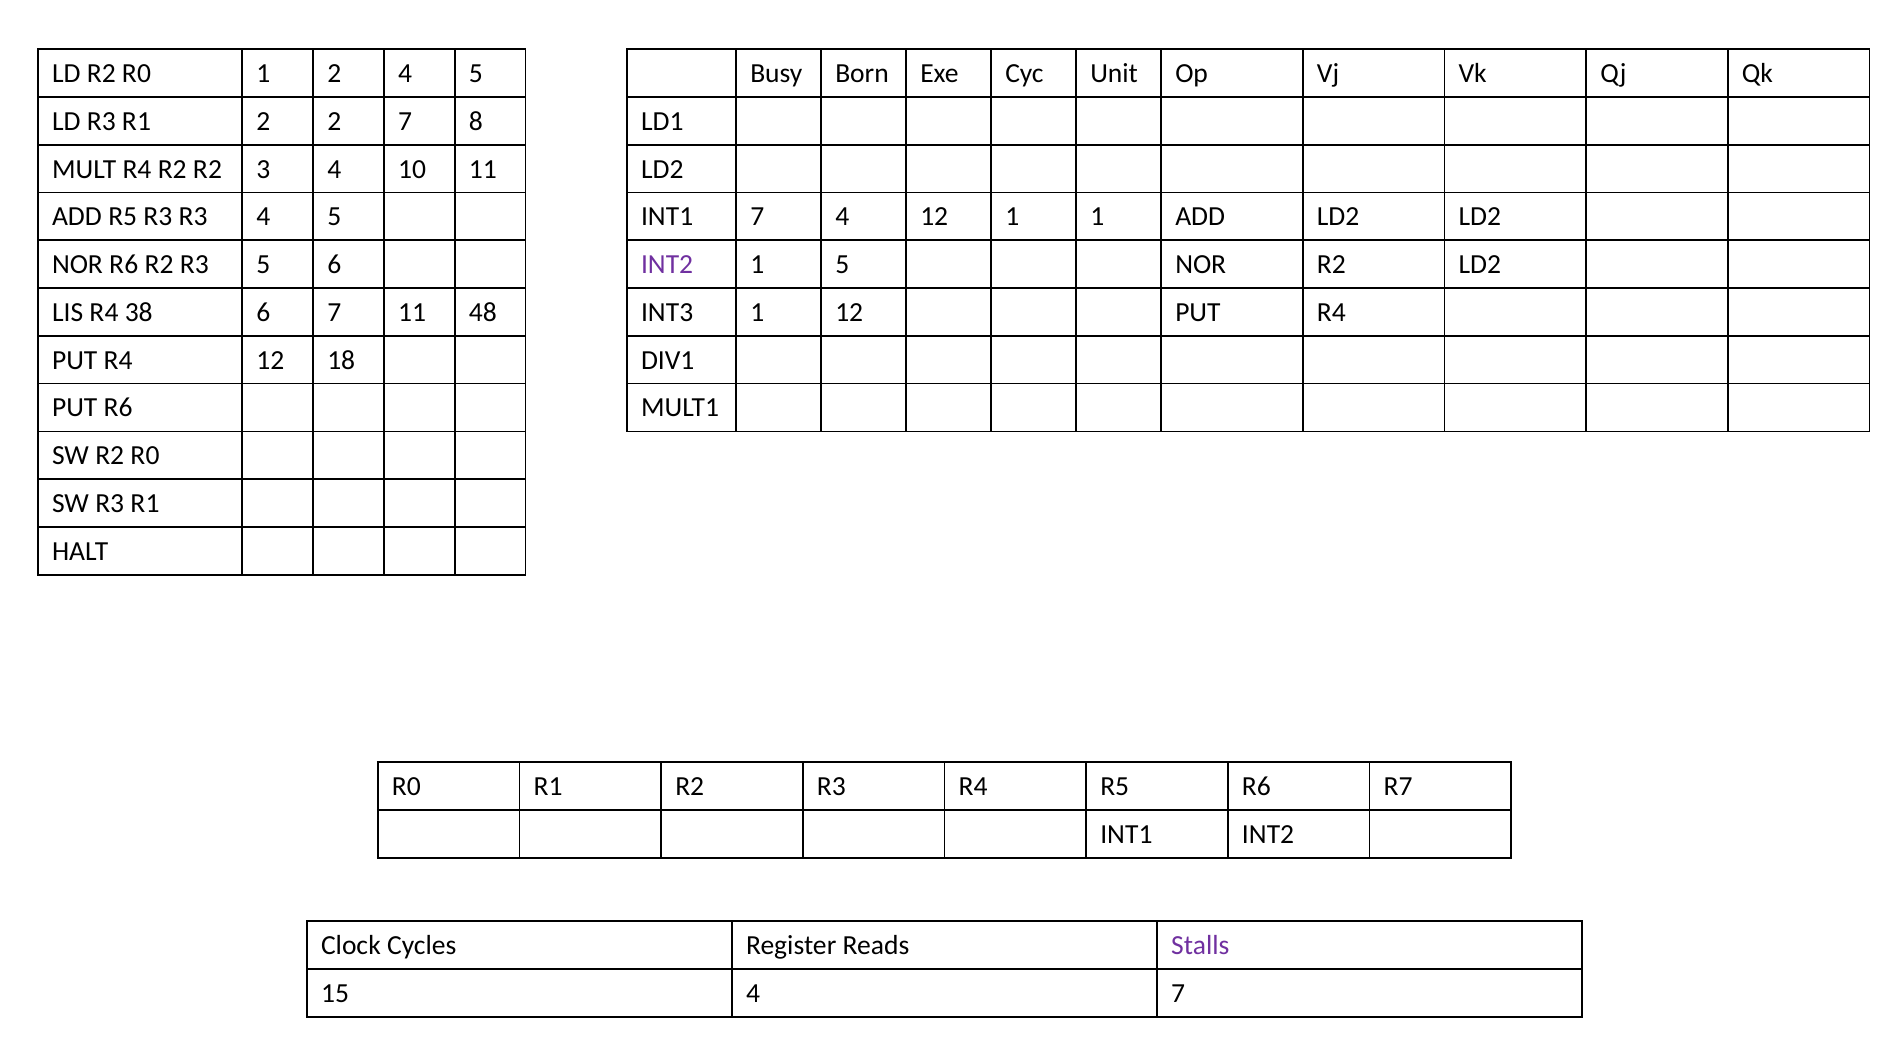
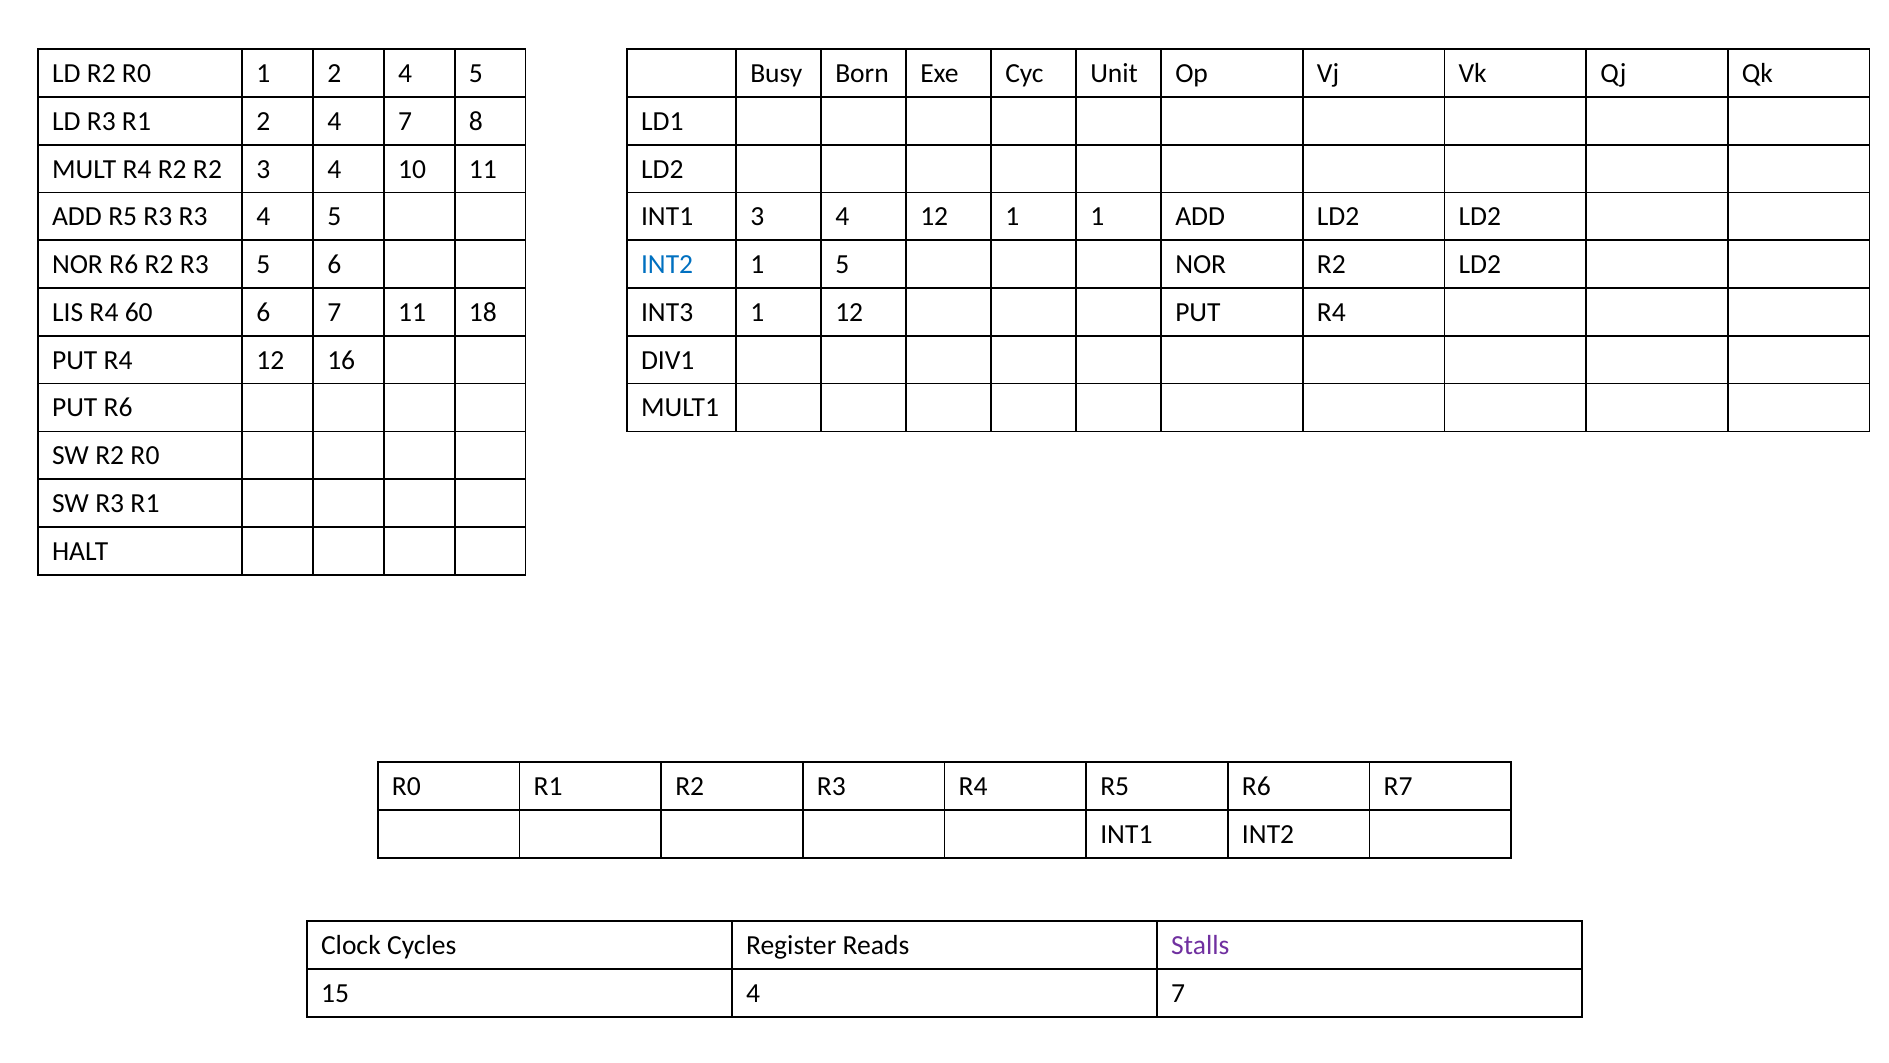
R1 2 2: 2 -> 4
INT1 7: 7 -> 3
INT2 at (667, 264) colour: purple -> blue
38: 38 -> 60
48: 48 -> 18
18: 18 -> 16
